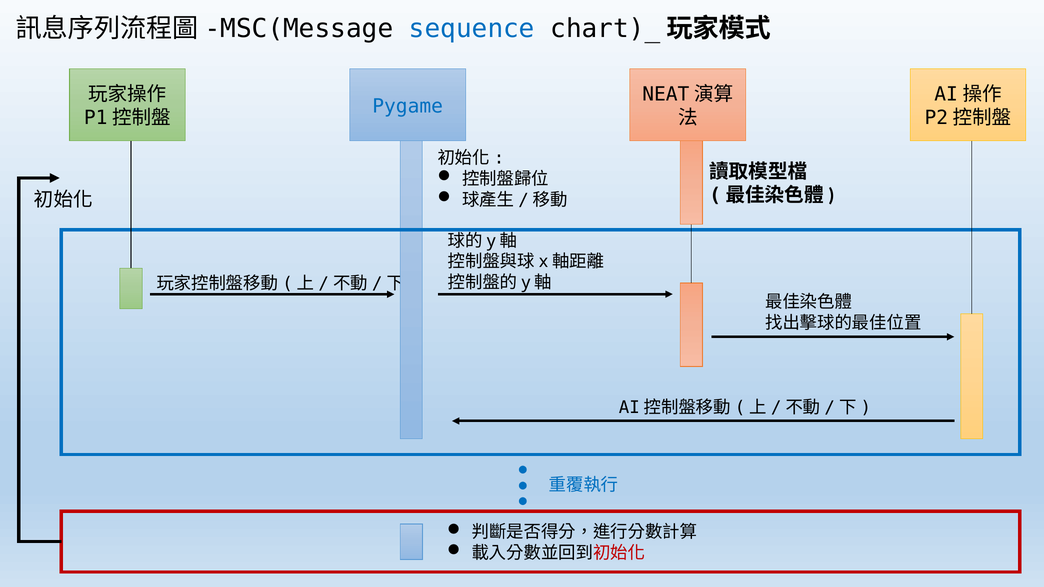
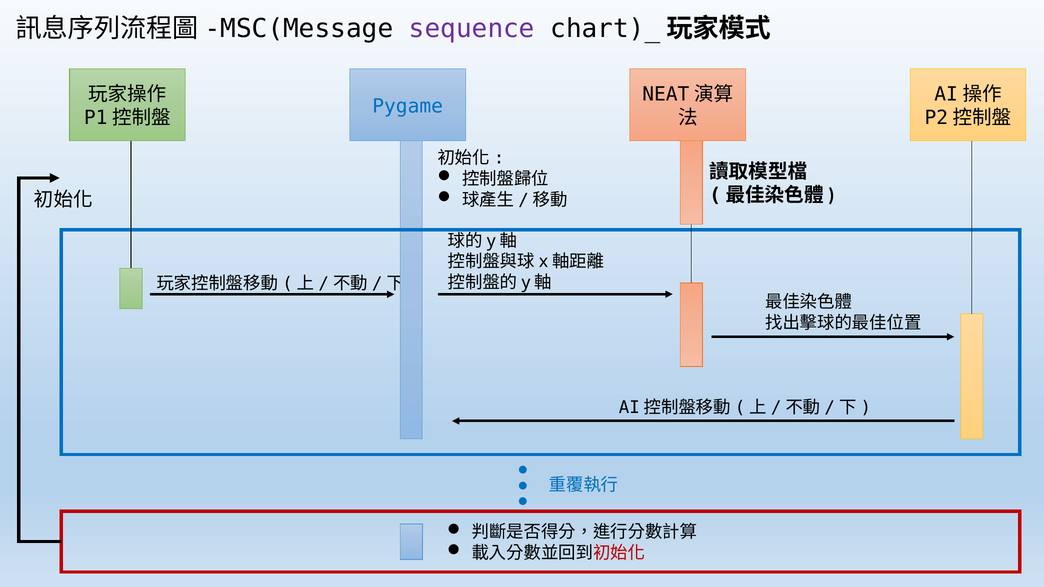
sequence colour: blue -> purple
